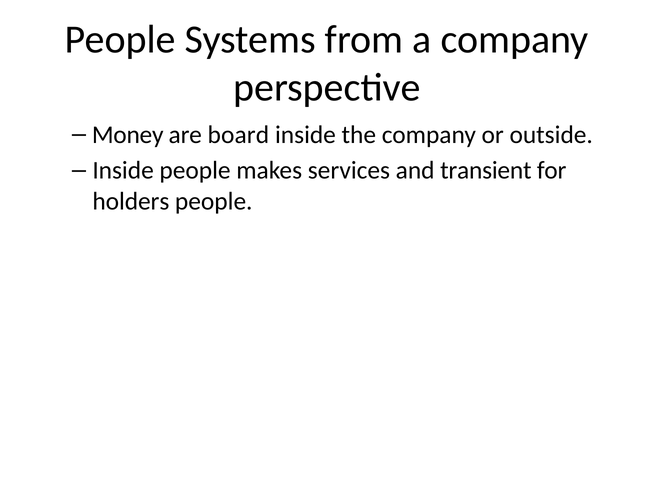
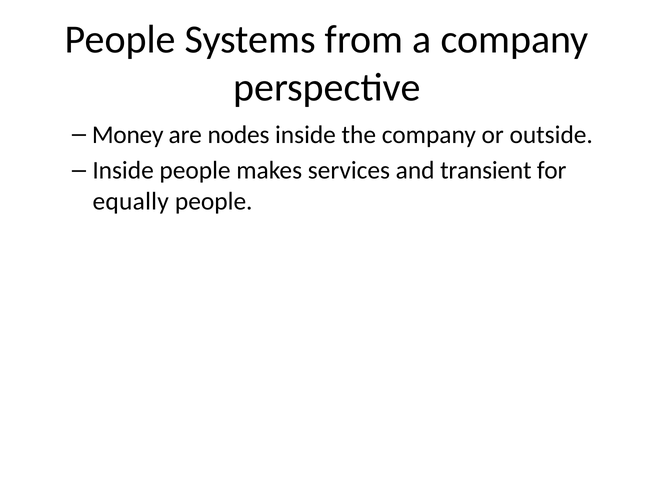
board: board -> nodes
holders: holders -> equally
